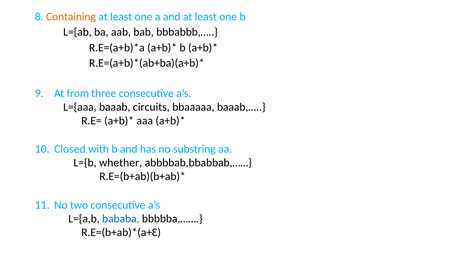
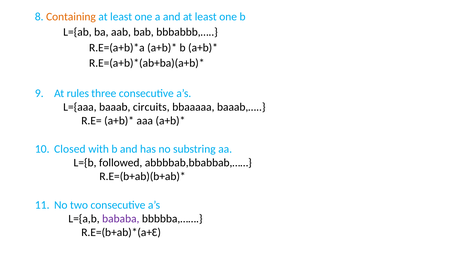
from: from -> rules
whether: whether -> followed
bababa colour: blue -> purple
